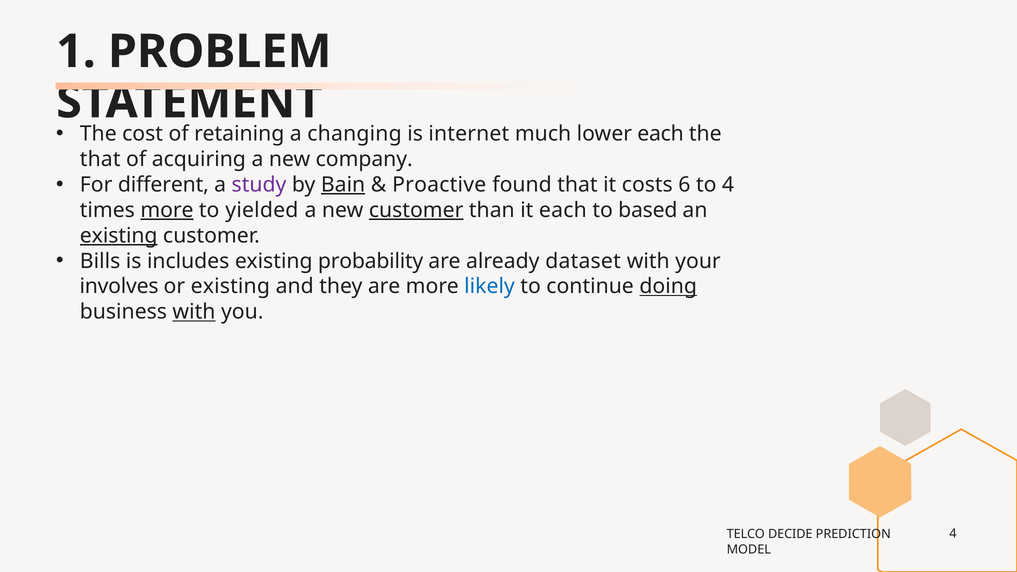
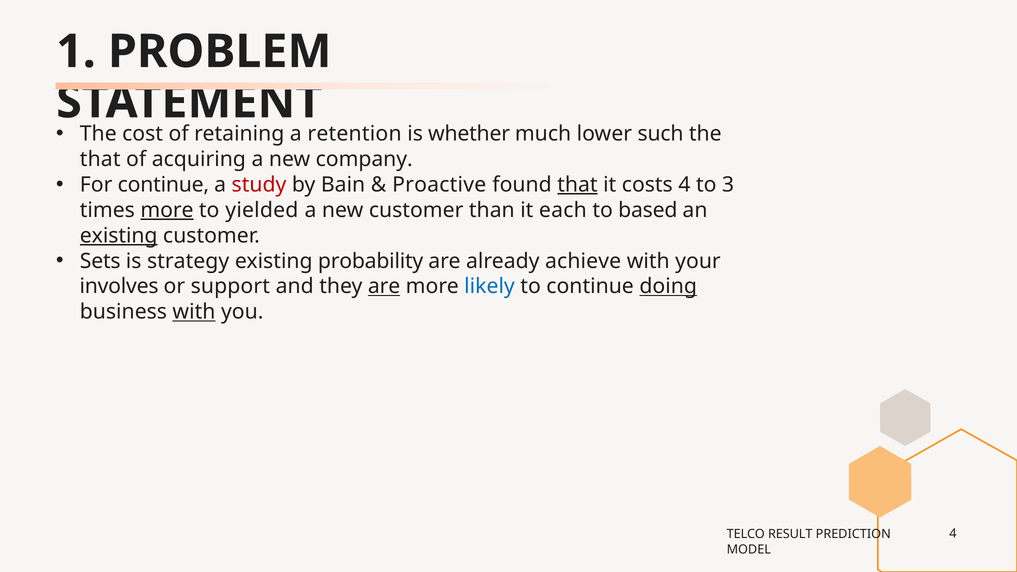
changing: changing -> retention
internet: internet -> whether
lower each: each -> such
For different: different -> continue
study colour: purple -> red
Bain underline: present -> none
that at (577, 185) underline: none -> present
costs 6: 6 -> 4
to 4: 4 -> 3
customer at (416, 210) underline: present -> none
Bills: Bills -> Sets
includes: includes -> strategy
dataset: dataset -> achieve
or existing: existing -> support
are at (384, 287) underline: none -> present
DECIDE: DECIDE -> RESULT
